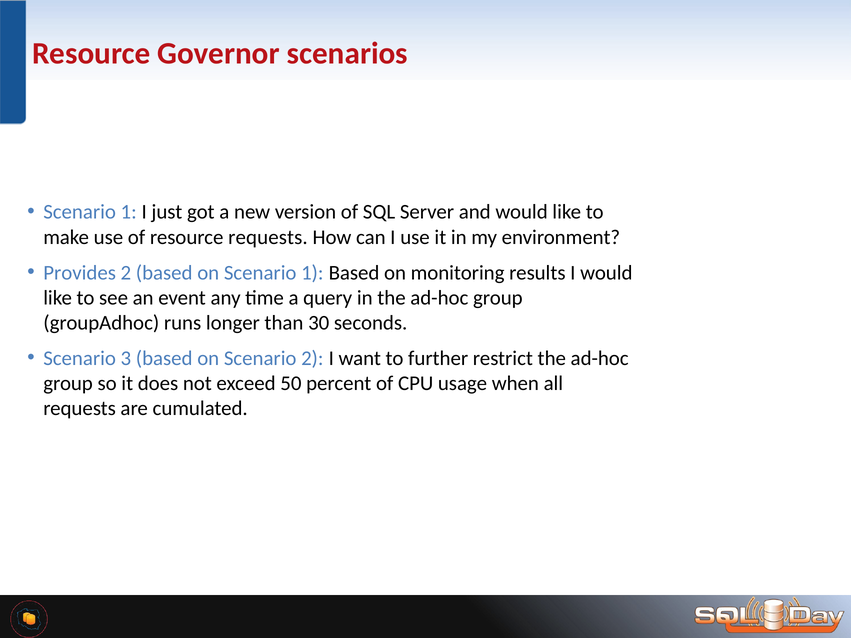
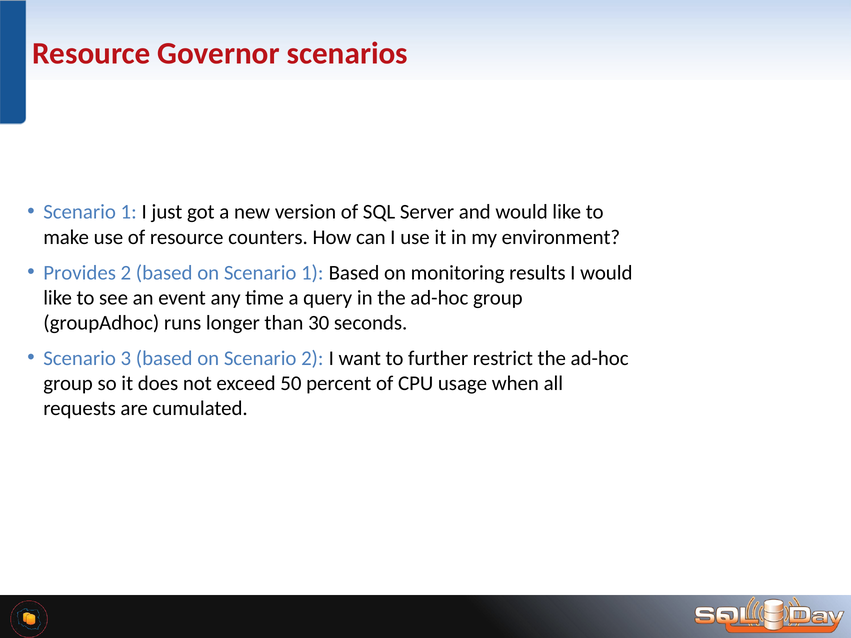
resource requests: requests -> counters
